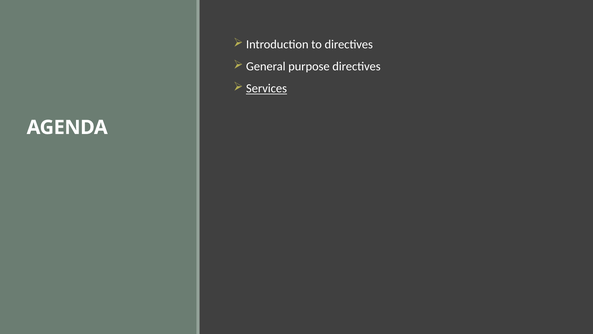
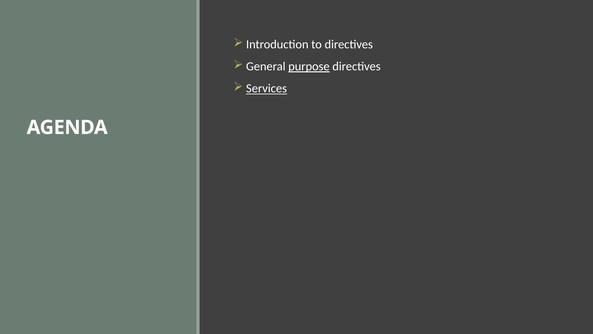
purpose underline: none -> present
